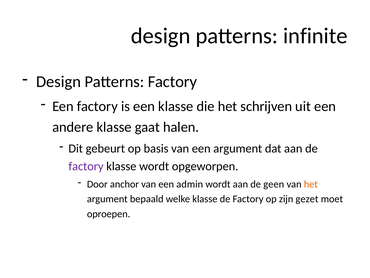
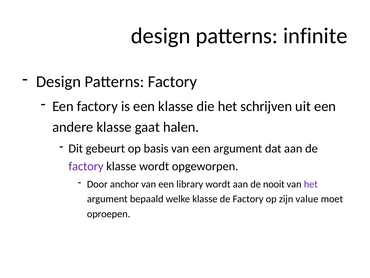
admin: admin -> library
geen: geen -> nooit
het at (311, 184) colour: orange -> purple
gezet: gezet -> value
